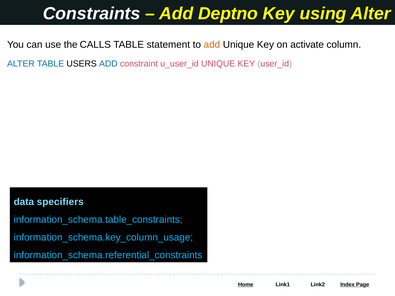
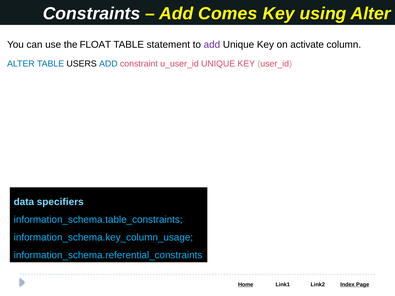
Deptno: Deptno -> Comes
CALLS: CALLS -> FLOAT
add at (212, 45) colour: orange -> purple
